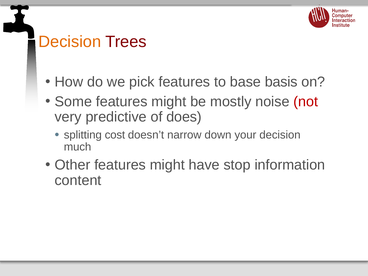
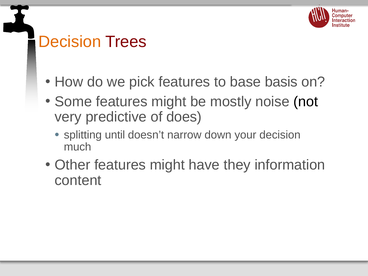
not colour: red -> black
cost: cost -> until
stop: stop -> they
